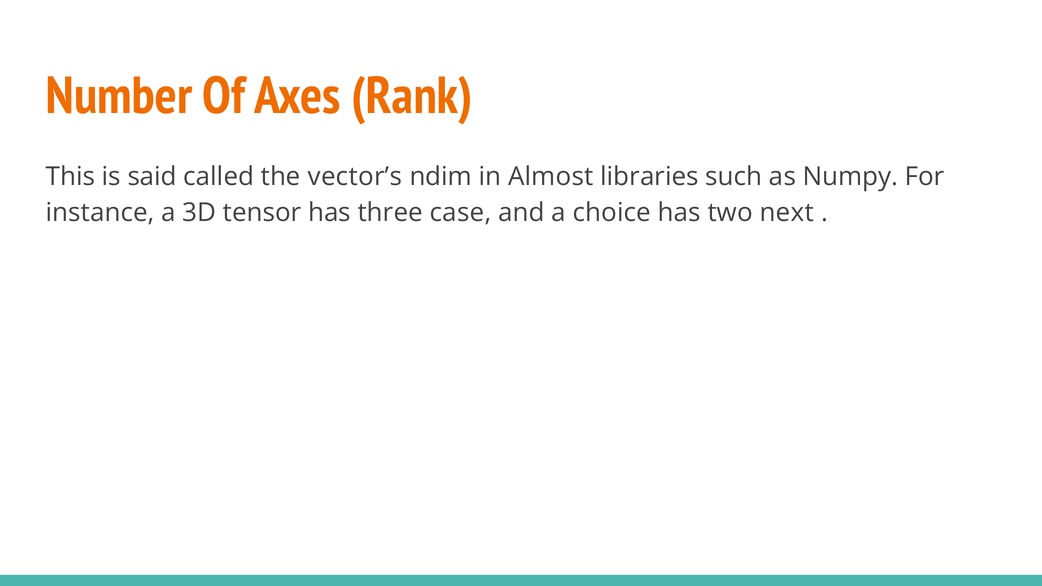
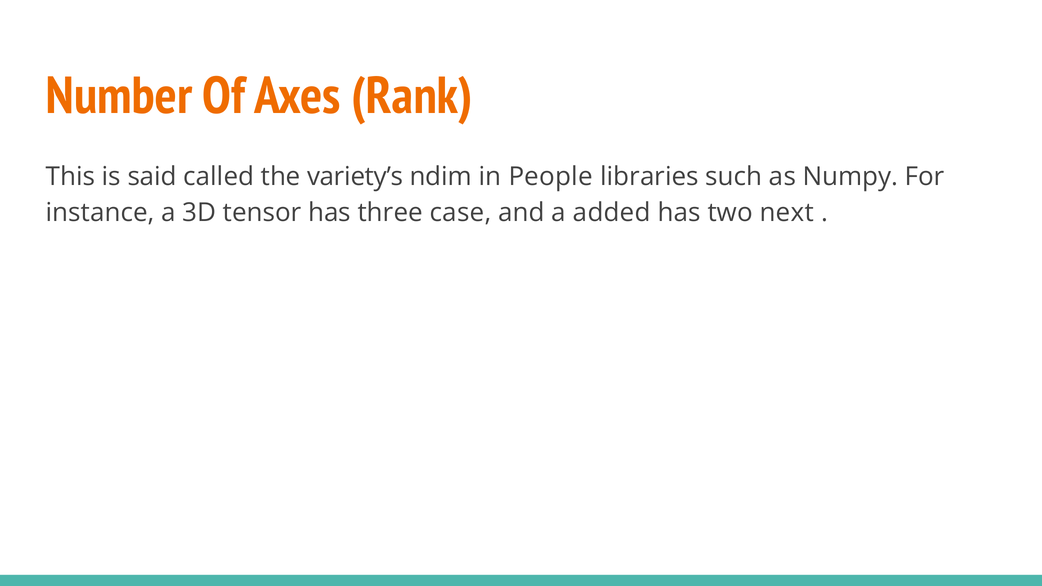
vector’s: vector’s -> variety’s
Almost: Almost -> People
choice: choice -> added
